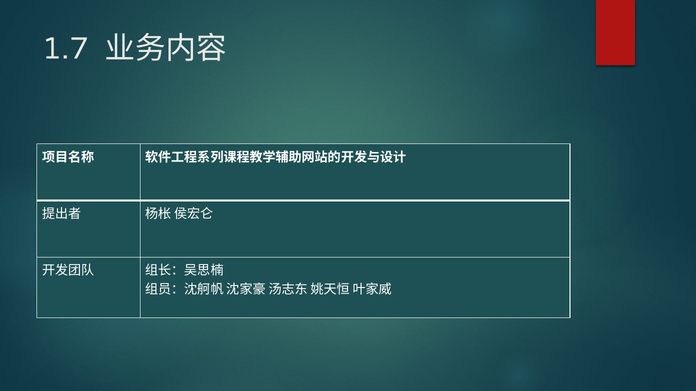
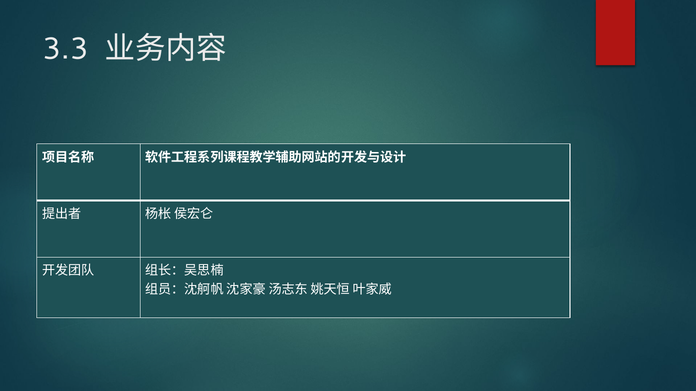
1.7: 1.7 -> 3.3
